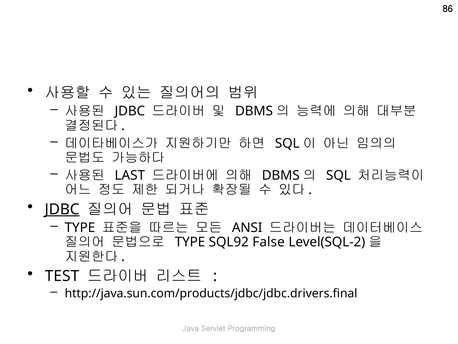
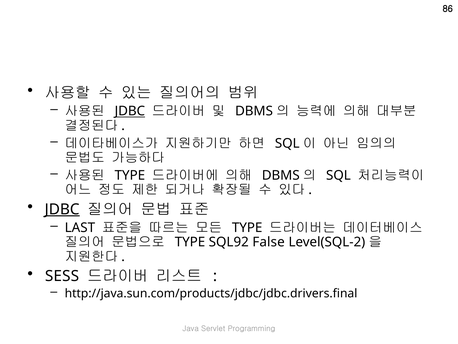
JDBC at (130, 111) underline: none -> present
LAST at (130, 175): LAST -> TYPE
TYPE at (80, 227): TYPE -> LAST
ANSI at (247, 227): ANSI -> TYPE
TEST: TEST -> SESS
